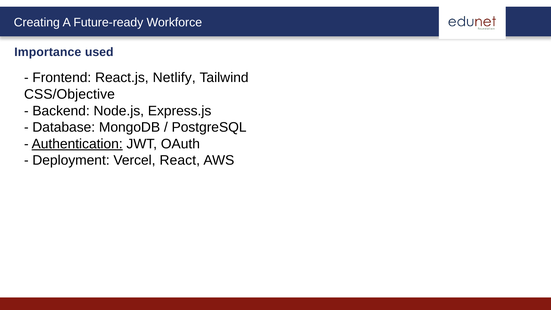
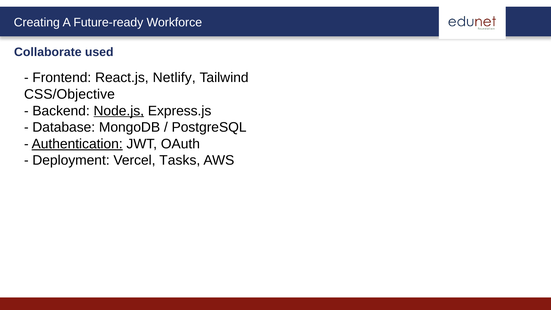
Importance: Importance -> Collaborate
Node.js underline: none -> present
React: React -> Tasks
